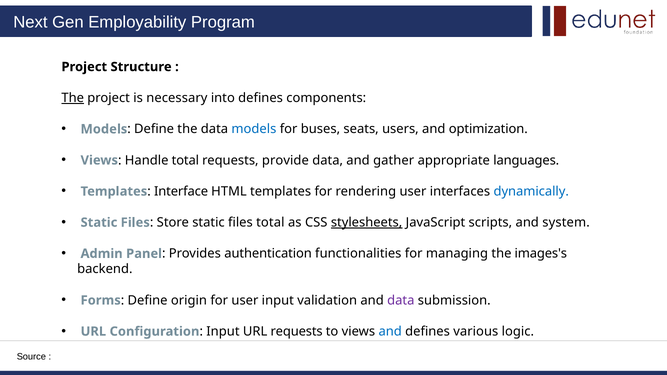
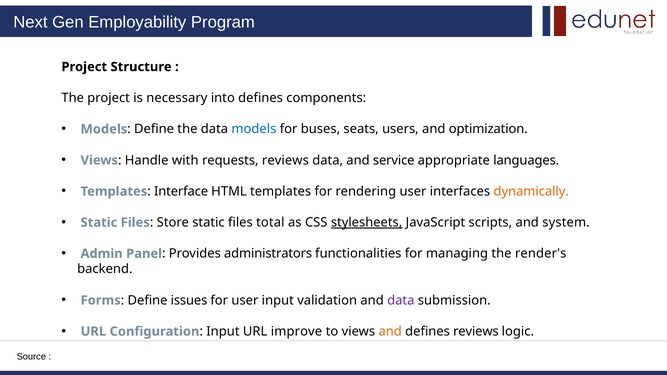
The at (73, 98) underline: present -> none
Handle total: total -> with
requests provide: provide -> reviews
gather: gather -> service
dynamically colour: blue -> orange
authentication: authentication -> administrators
images's: images's -> render's
origin: origin -> issues
URL requests: requests -> improve
and at (390, 332) colour: blue -> orange
defines various: various -> reviews
